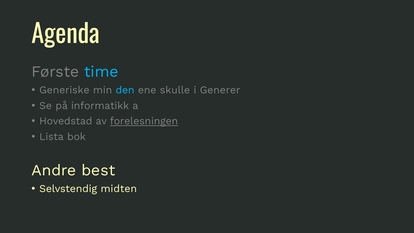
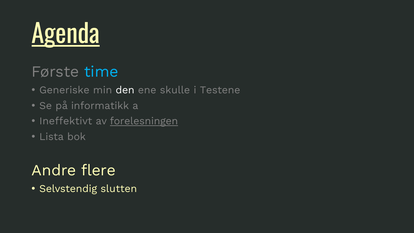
Agenda underline: none -> present
den colour: light blue -> white
Generer: Generer -> Testene
Hovedstad: Hovedstad -> Ineffektivt
best: best -> flere
midten: midten -> slutten
